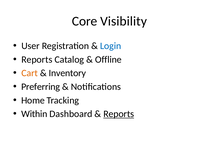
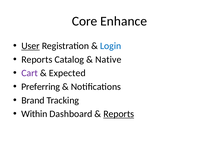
Visibility: Visibility -> Enhance
User underline: none -> present
Offline: Offline -> Native
Cart colour: orange -> purple
Inventory: Inventory -> Expected
Home: Home -> Brand
